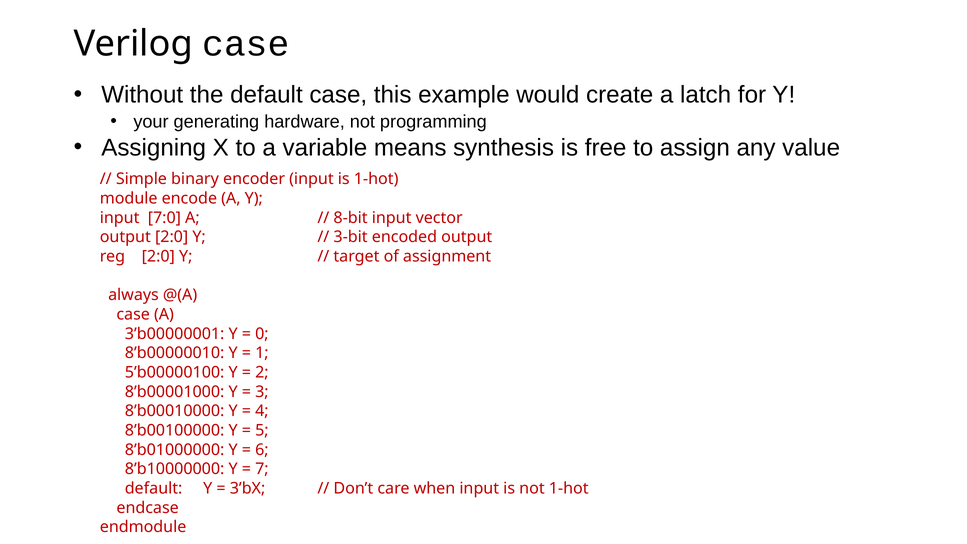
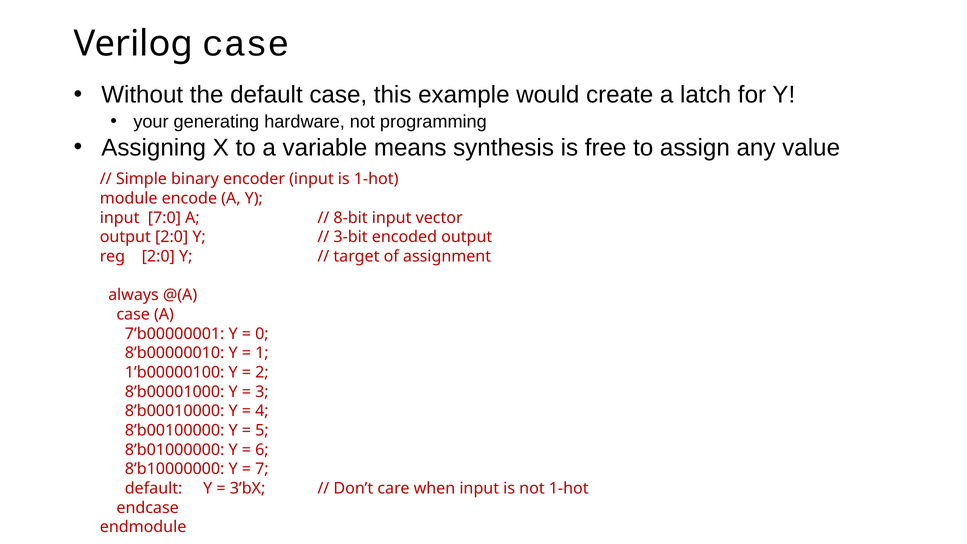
3’b00000001: 3’b00000001 -> 7’b00000001
5’b00000100: 5’b00000100 -> 1’b00000100
